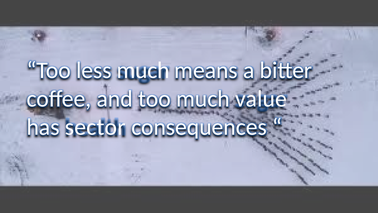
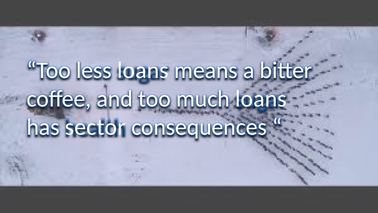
less much: much -> loans
much value: value -> loans
